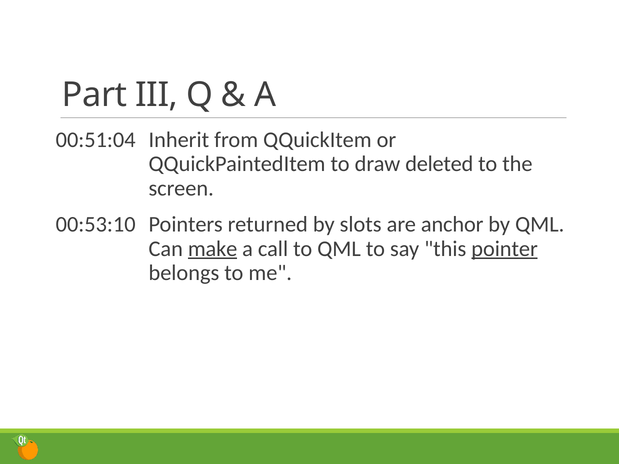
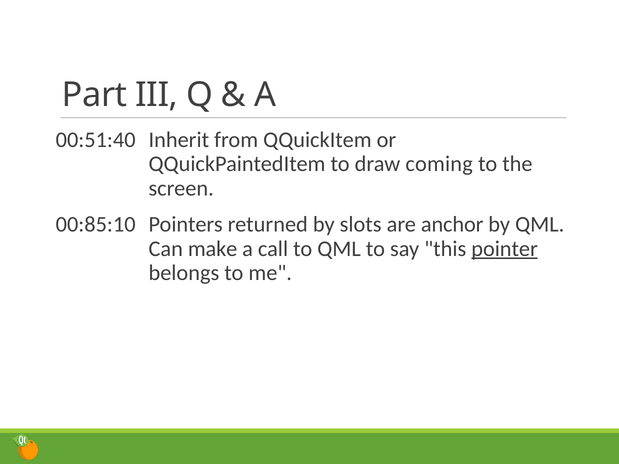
00:51:04: 00:51:04 -> 00:51:40
deleted: deleted -> coming
00:53:10: 00:53:10 -> 00:85:10
make underline: present -> none
